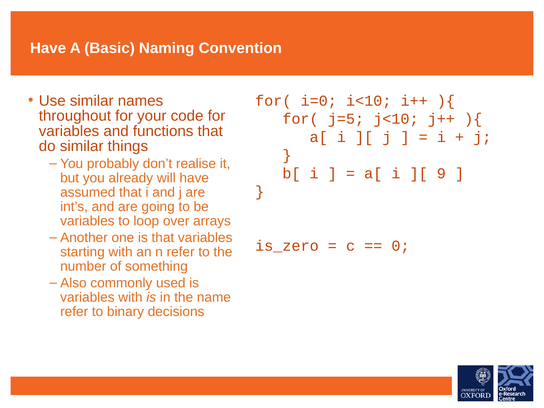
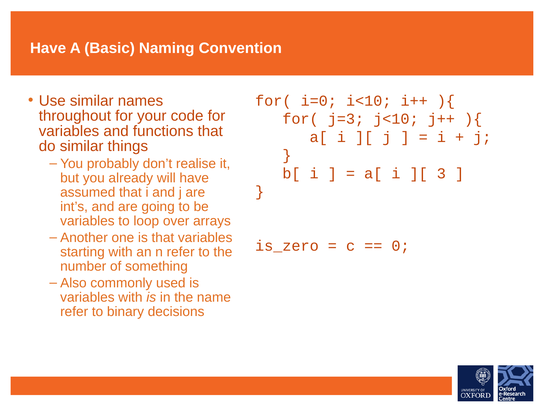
j=5: j=5 -> j=3
9: 9 -> 3
